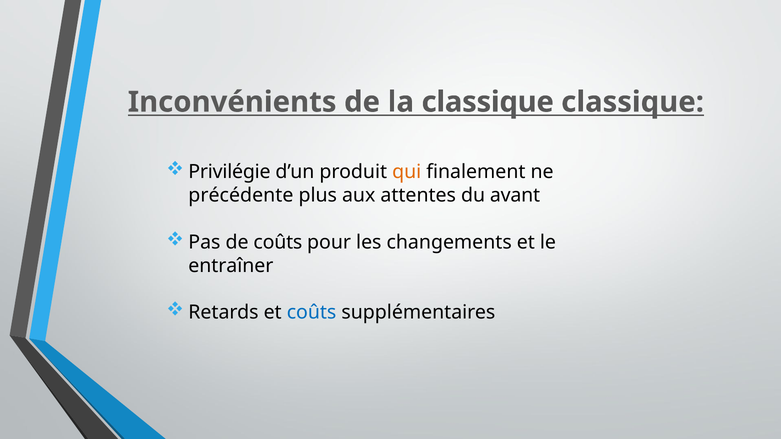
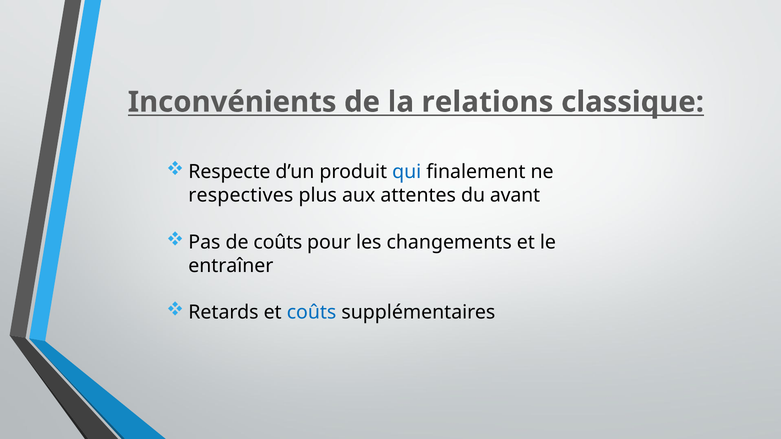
la classique: classique -> relations
Privilégie: Privilégie -> Respecte
qui colour: orange -> blue
précédente: précédente -> respectives
